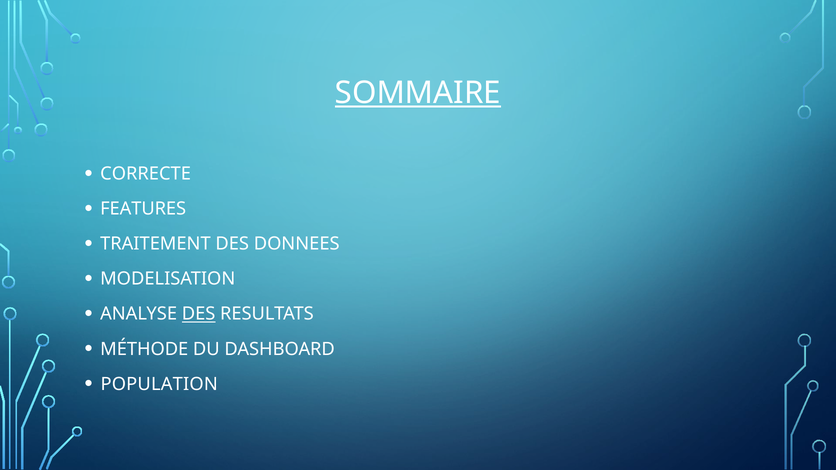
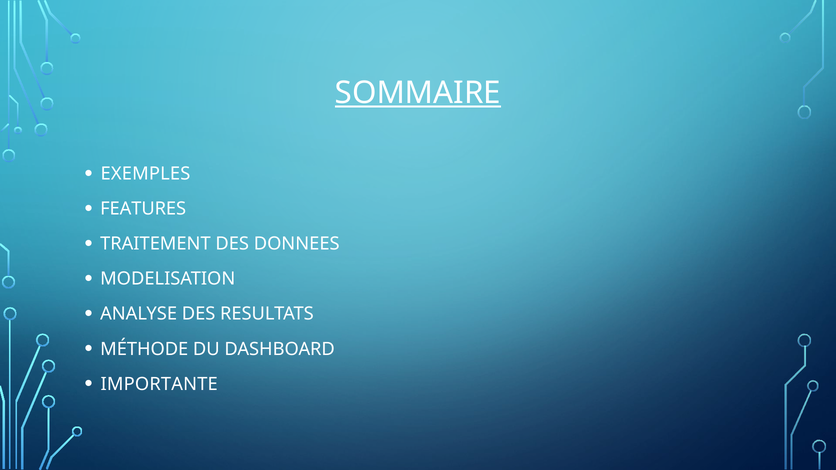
CORRECTE: CORRECTE -> EXEMPLES
DES at (199, 314) underline: present -> none
POPULATION: POPULATION -> IMPORTANTE
